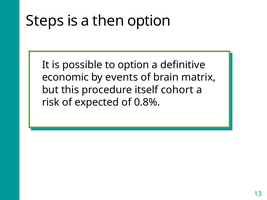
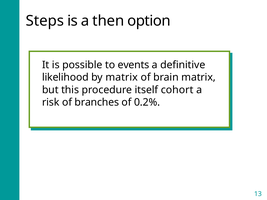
to option: option -> events
economic: economic -> likelihood
by events: events -> matrix
expected: expected -> branches
0.8%: 0.8% -> 0.2%
